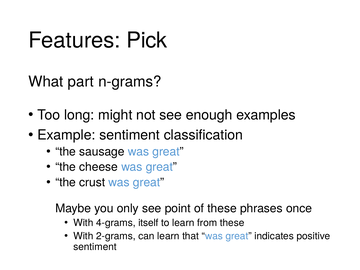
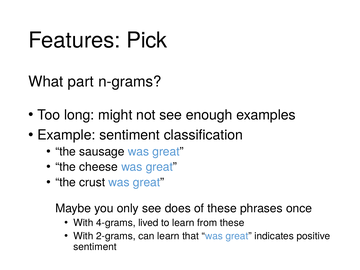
point: point -> does
itself: itself -> lived
